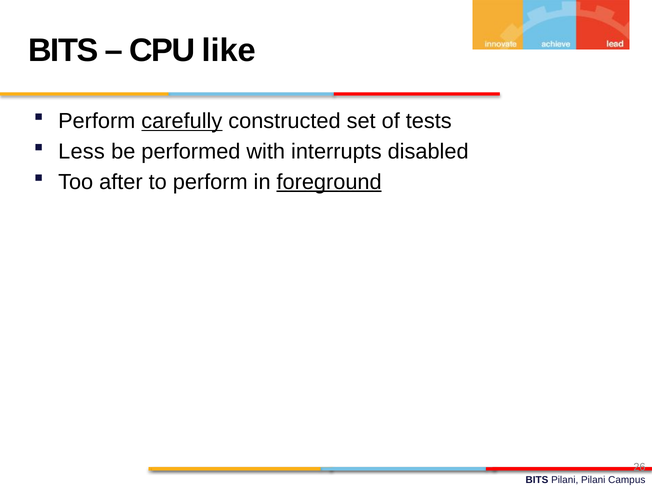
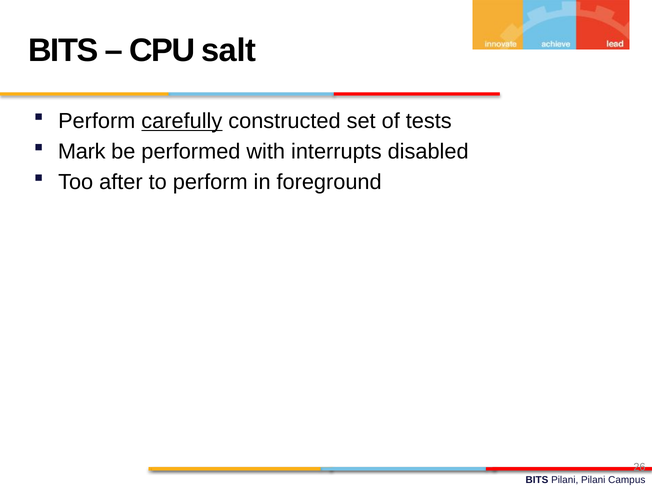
like: like -> salt
Less: Less -> Mark
foreground underline: present -> none
